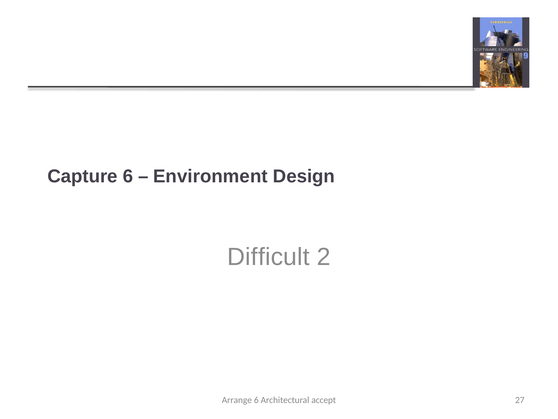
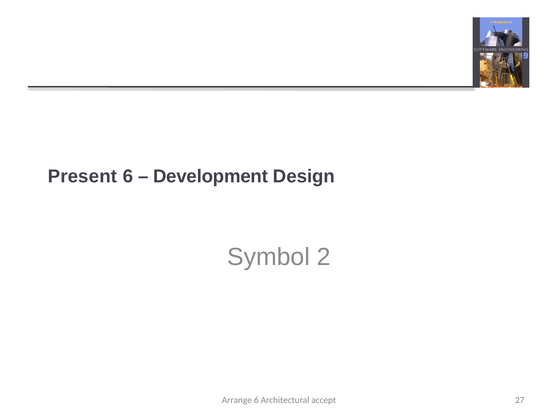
Capture: Capture -> Present
Environment: Environment -> Development
Difficult: Difficult -> Symbol
